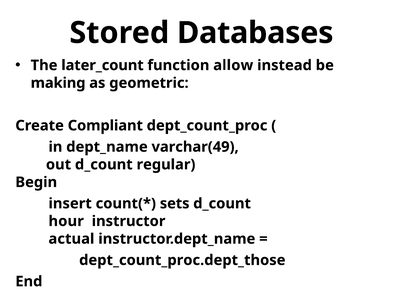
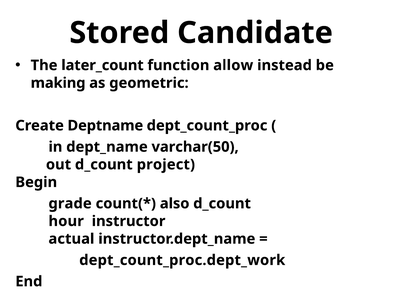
Databases: Databases -> Candidate
Compliant: Compliant -> Deptname
varchar(49: varchar(49 -> varchar(50
regular: regular -> project
insert: insert -> grade
sets: sets -> also
dept_count_proc.dept_those: dept_count_proc.dept_those -> dept_count_proc.dept_work
